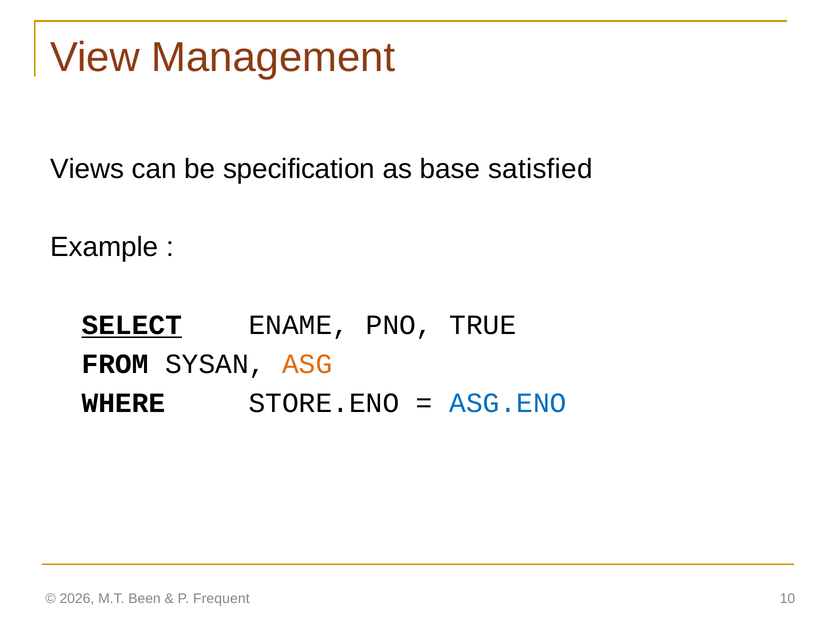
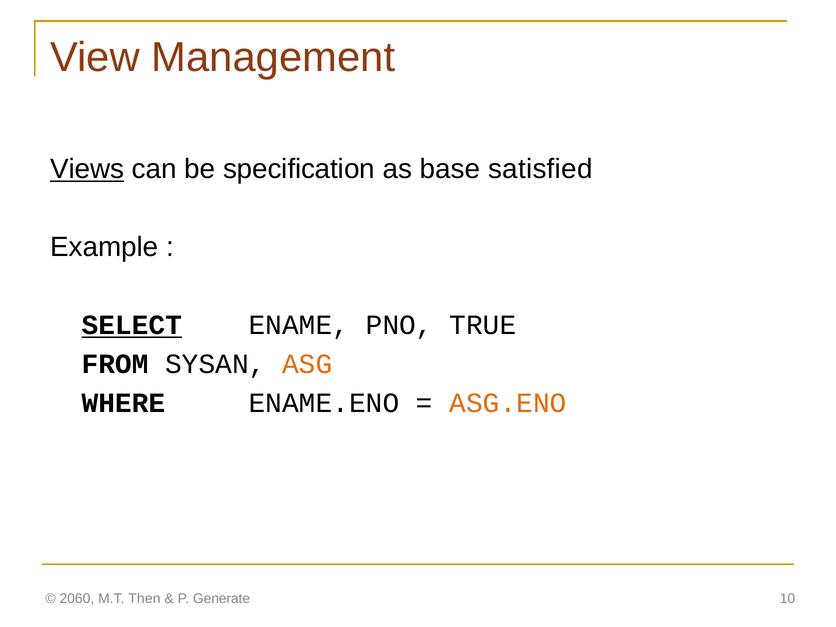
Views underline: none -> present
STORE.ENO: STORE.ENO -> ENAME.ENO
ASG.ENO colour: blue -> orange
2026: 2026 -> 2060
Been: Been -> Then
Frequent: Frequent -> Generate
